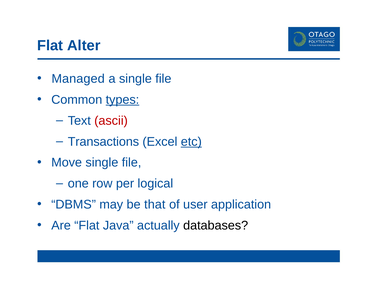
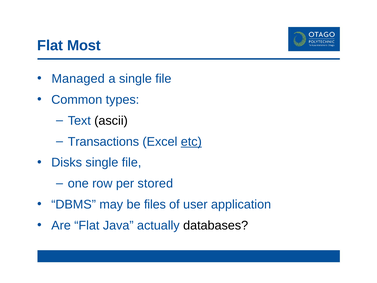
Alter: Alter -> Most
types underline: present -> none
ascii colour: red -> black
Move: Move -> Disks
logical: logical -> stored
that: that -> files
